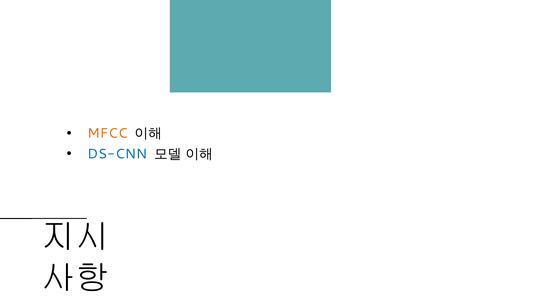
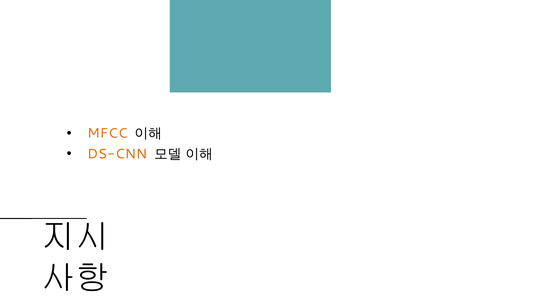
DS-CNN colour: blue -> orange
